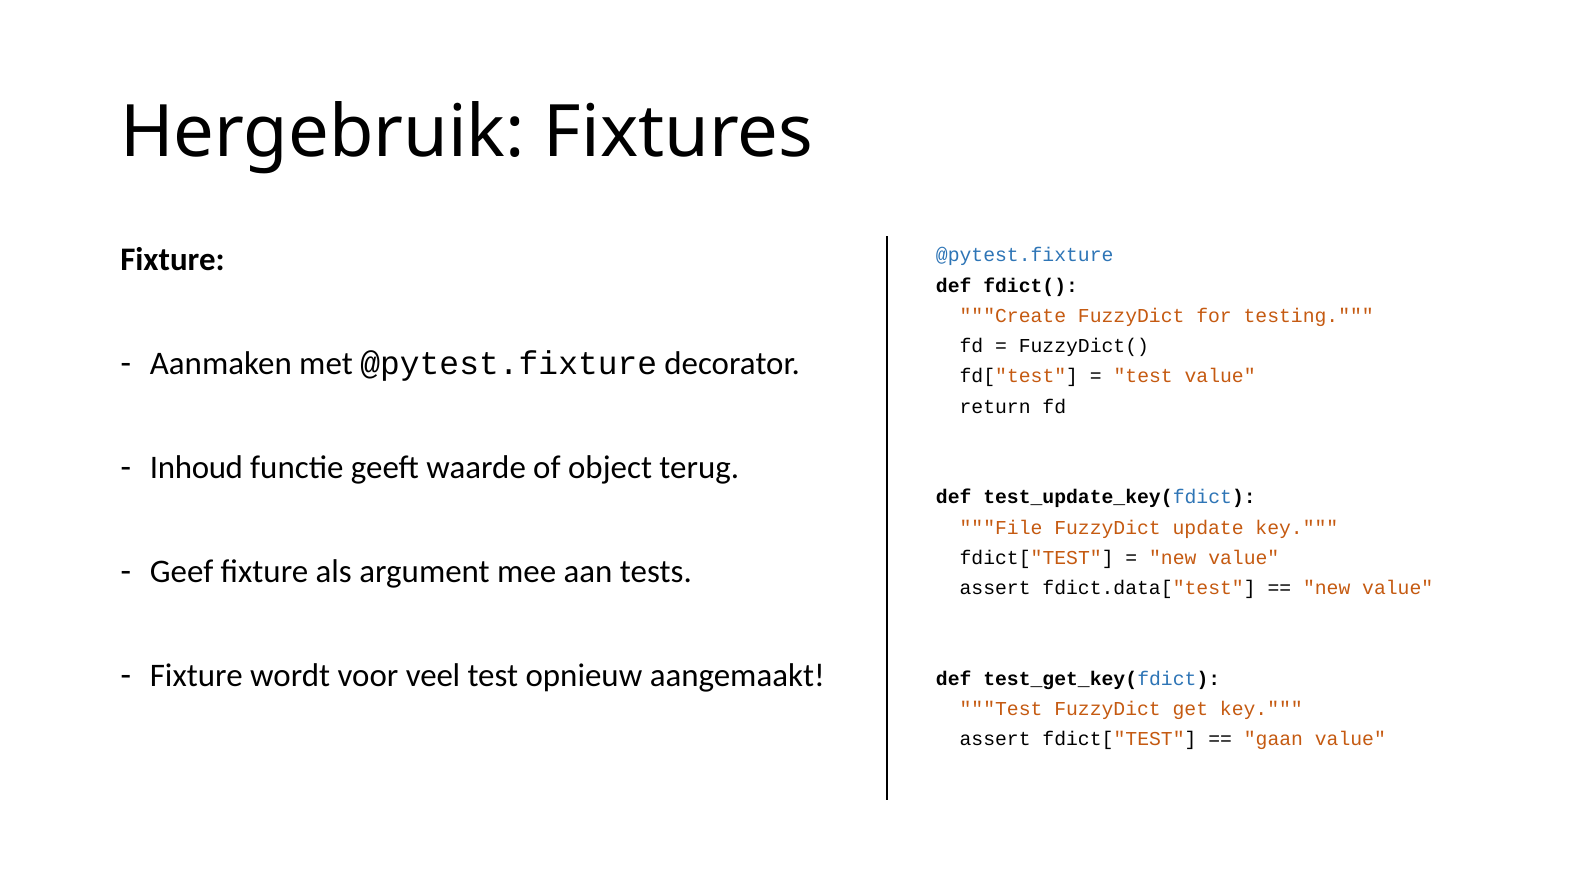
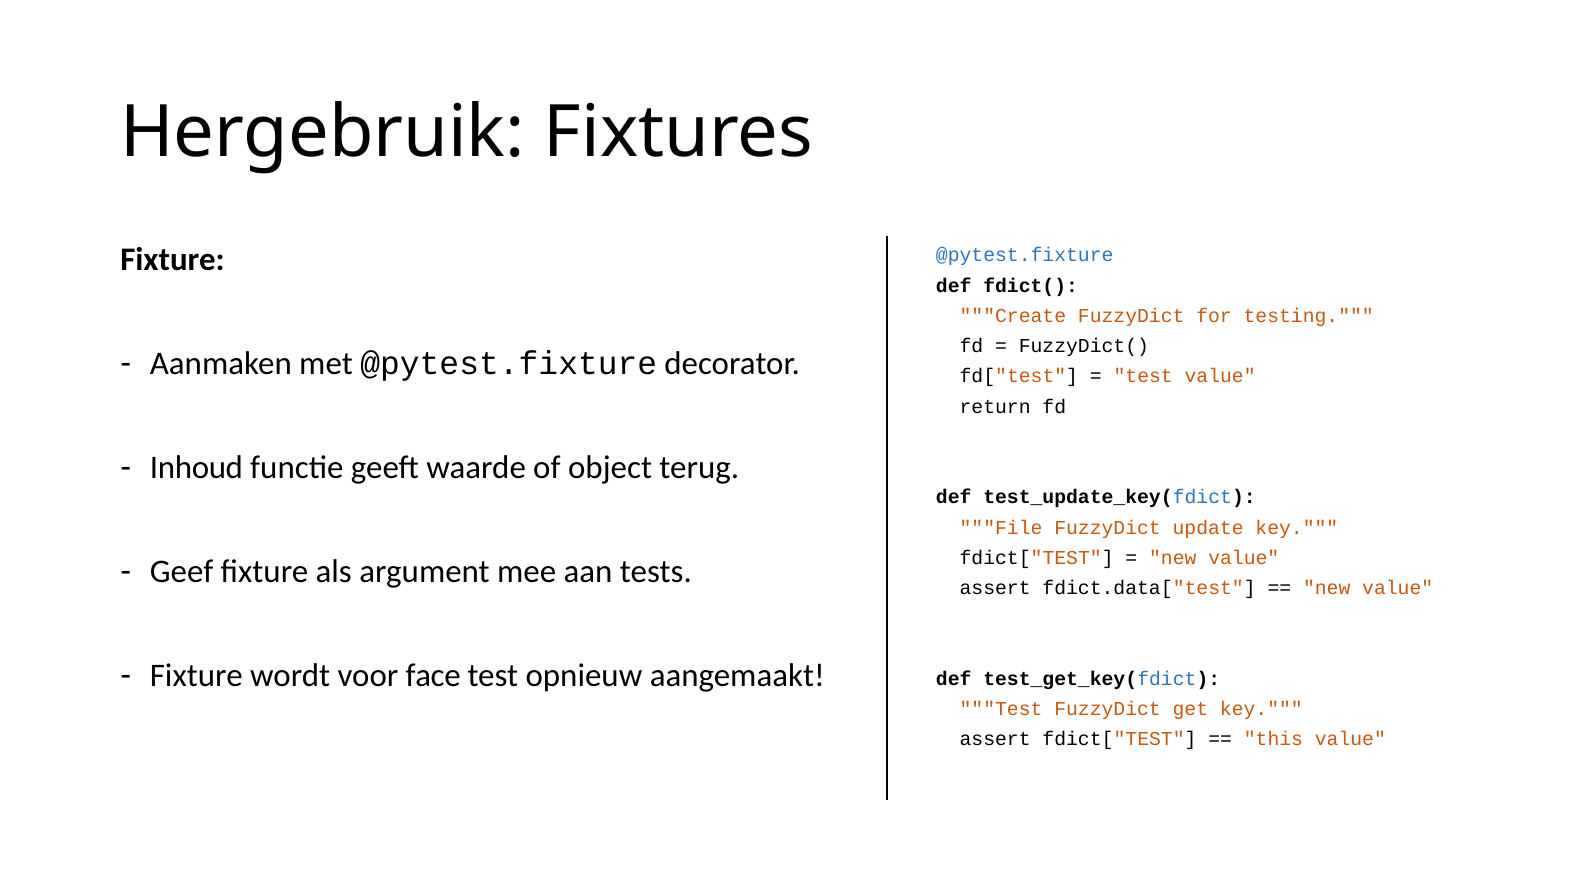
veel: veel -> face
gaan: gaan -> this
